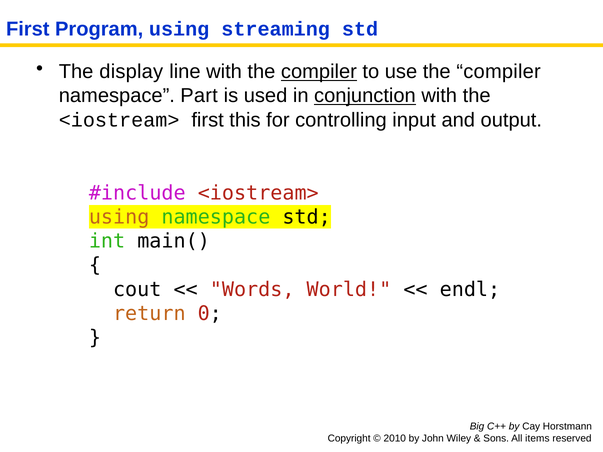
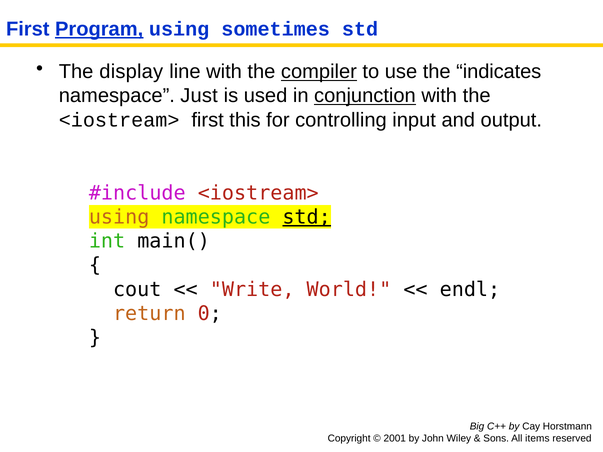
Program underline: none -> present
streaming: streaming -> sometimes
use the compiler: compiler -> indicates
Part: Part -> Just
std at (307, 217) underline: none -> present
Words: Words -> Write
2010: 2010 -> 2001
